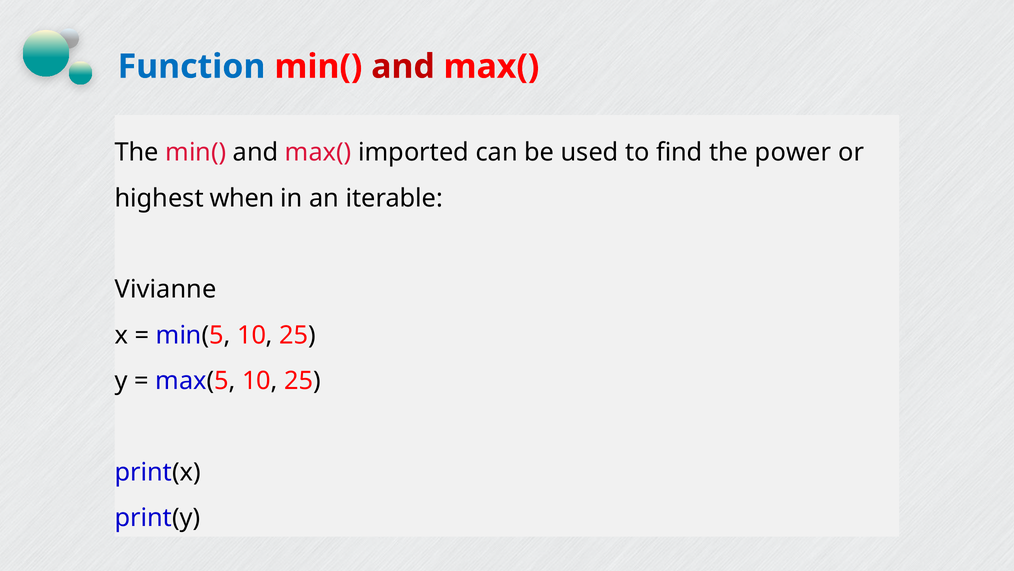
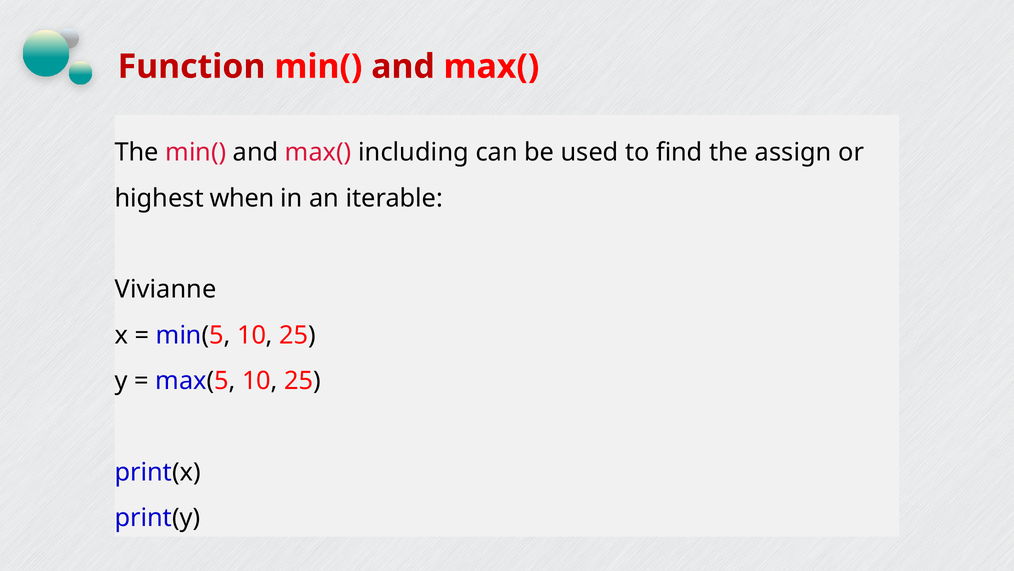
Function colour: blue -> red
imported: imported -> including
power: power -> assign
